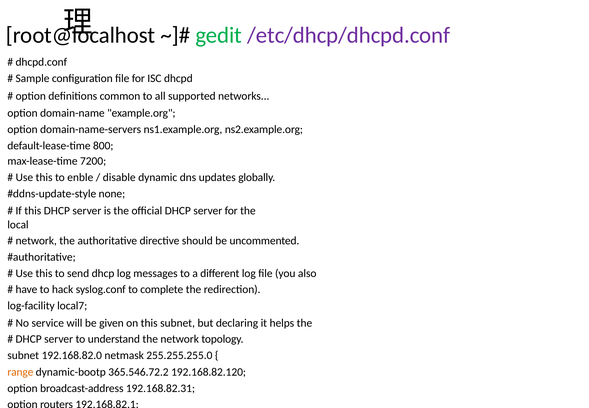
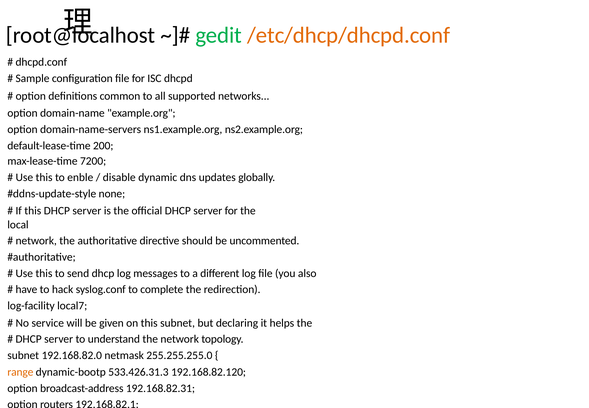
/etc/dhcp/dhcpd.conf colour: purple -> orange
800: 800 -> 200
365.546.72.2: 365.546.72.2 -> 533.426.31.3
